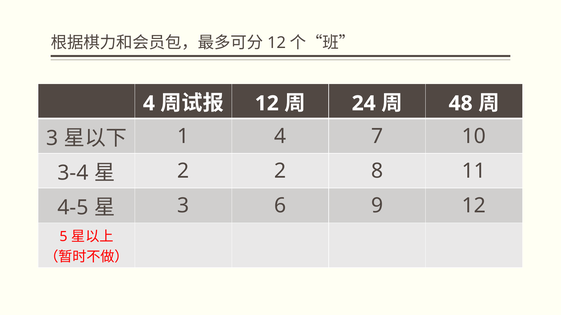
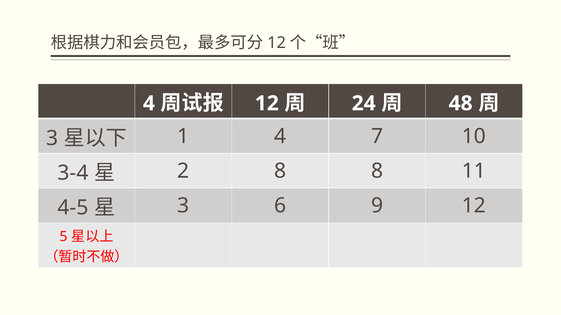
2 2: 2 -> 8
